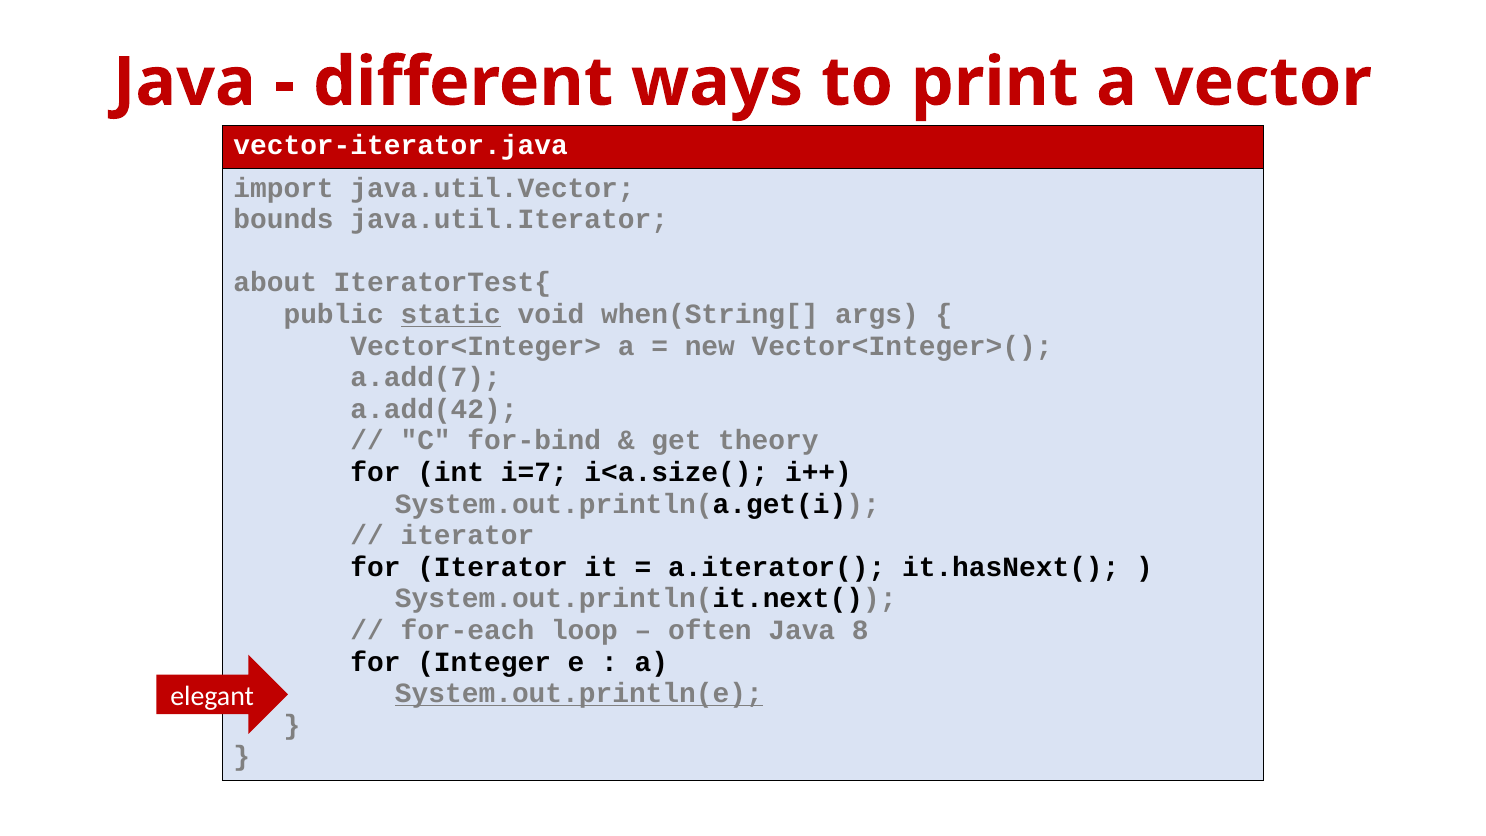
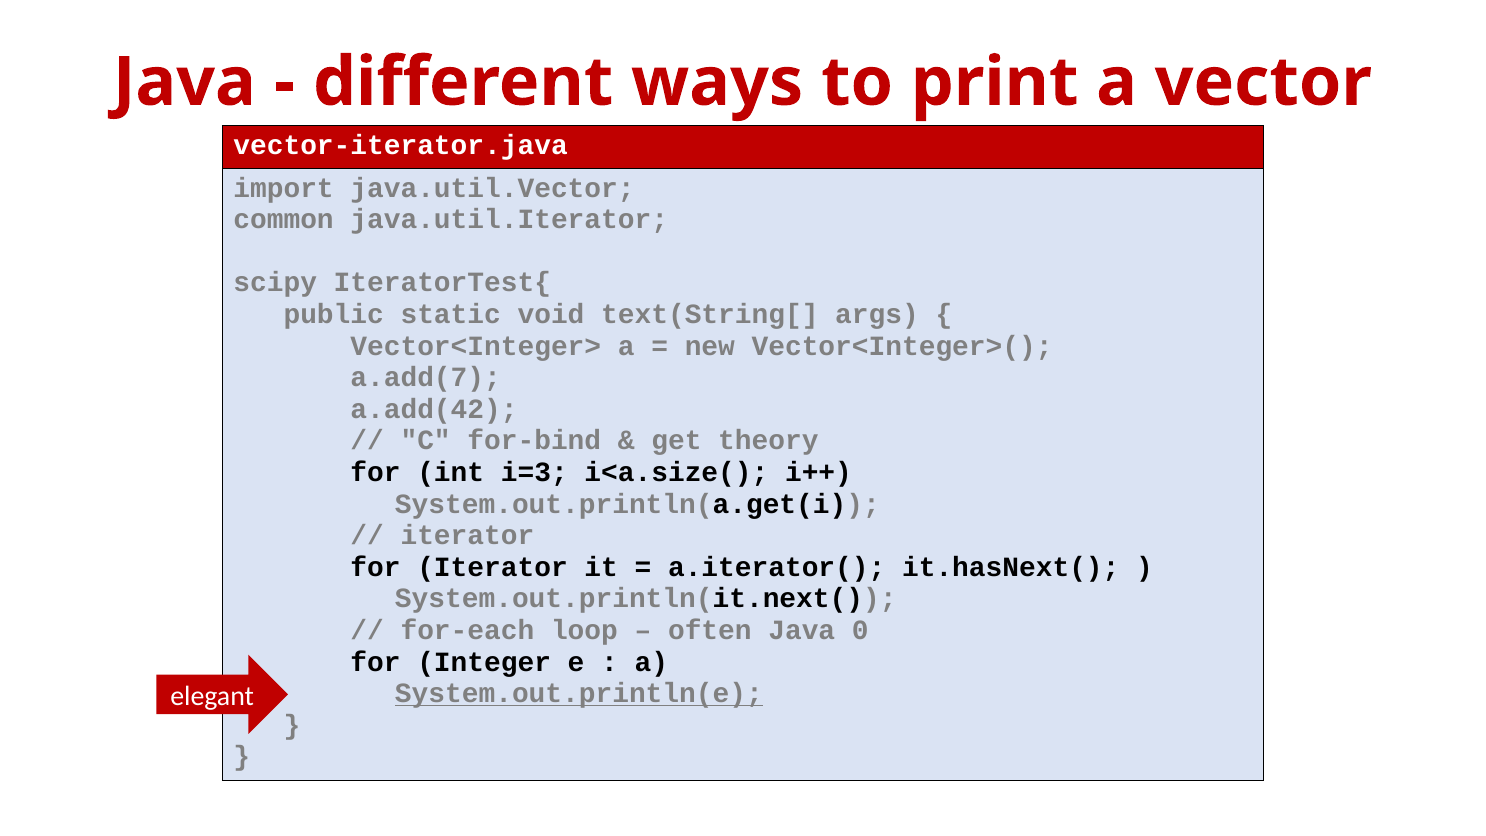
bounds: bounds -> common
about: about -> scipy
static underline: present -> none
when(String[: when(String[ -> text(String[
i=7: i=7 -> i=3
8: 8 -> 0
